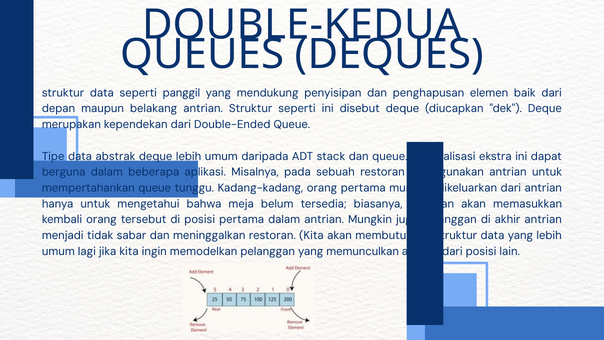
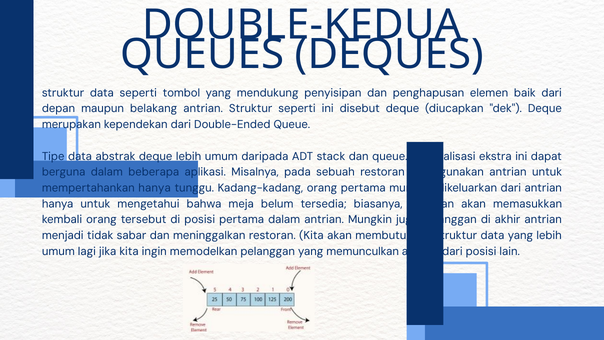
panggil: panggil -> tombol
mempertahankan queue: queue -> hanya
